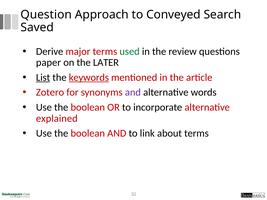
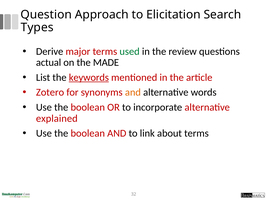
Conveyed: Conveyed -> Elicitation
Saved: Saved -> Types
paper: paper -> actual
LATER: LATER -> MADE
List underline: present -> none
and at (133, 92) colour: purple -> orange
